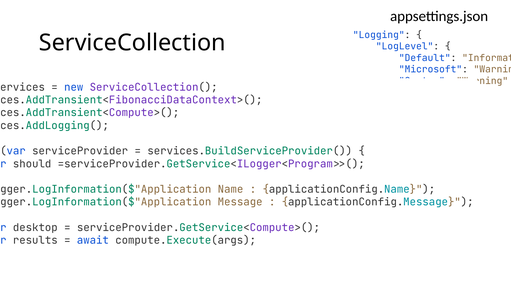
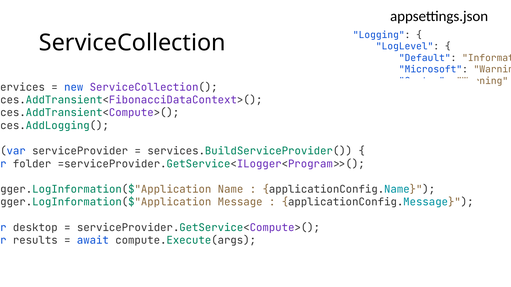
should: should -> folder
